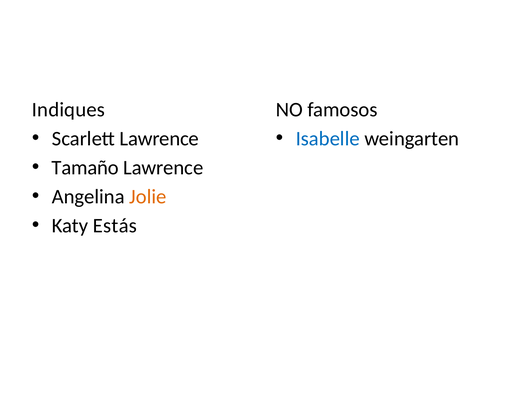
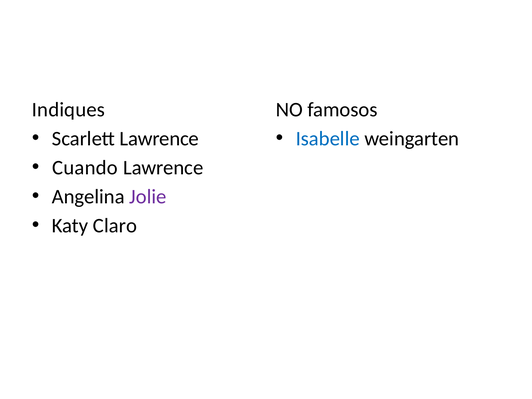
Tamaño: Tamaño -> Cuando
Jolie colour: orange -> purple
Estás: Estás -> Claro
